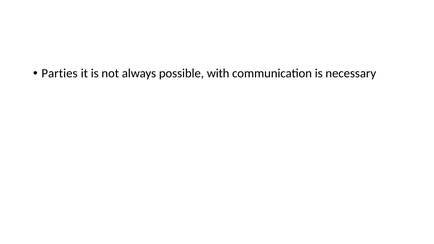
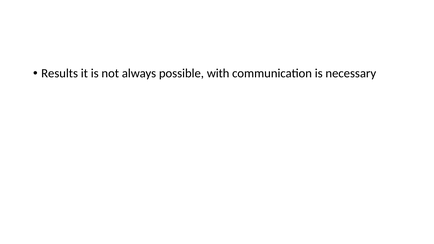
Parties: Parties -> Results
